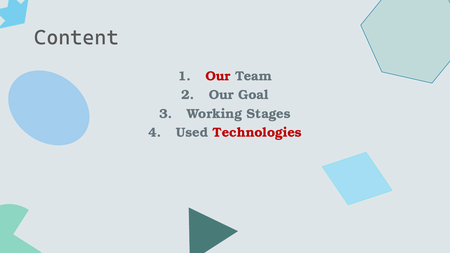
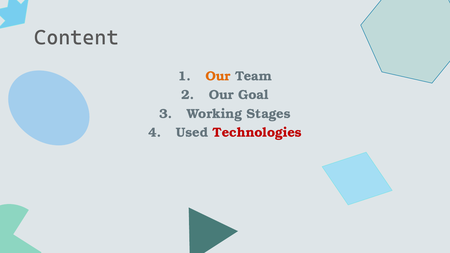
Our at (218, 76) colour: red -> orange
